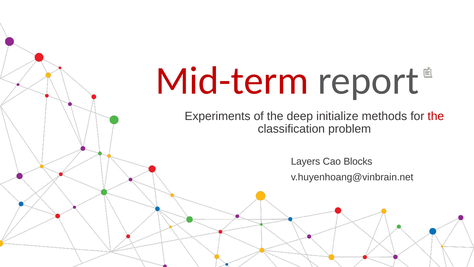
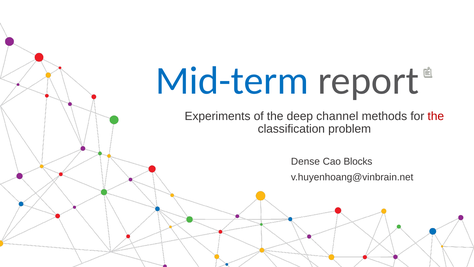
Mid-term colour: red -> blue
initialize: initialize -> channel
Layers: Layers -> Dense
